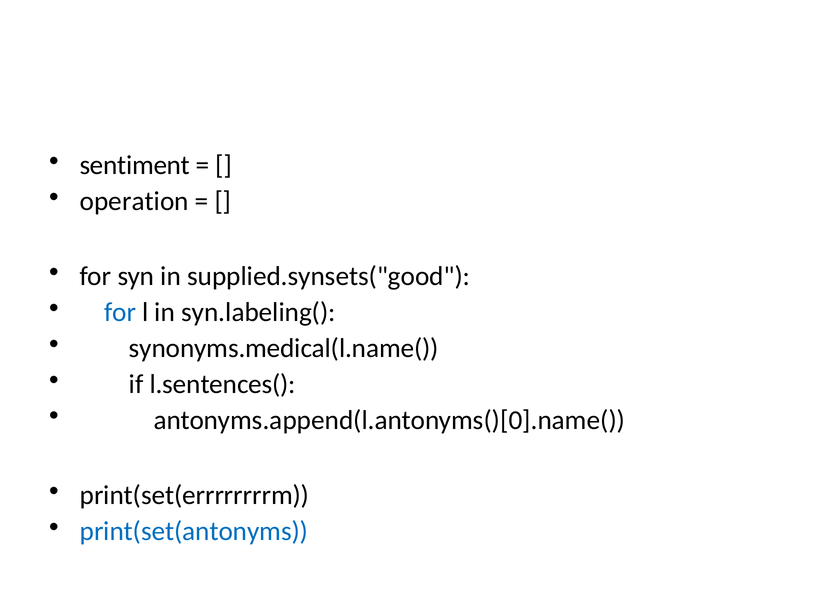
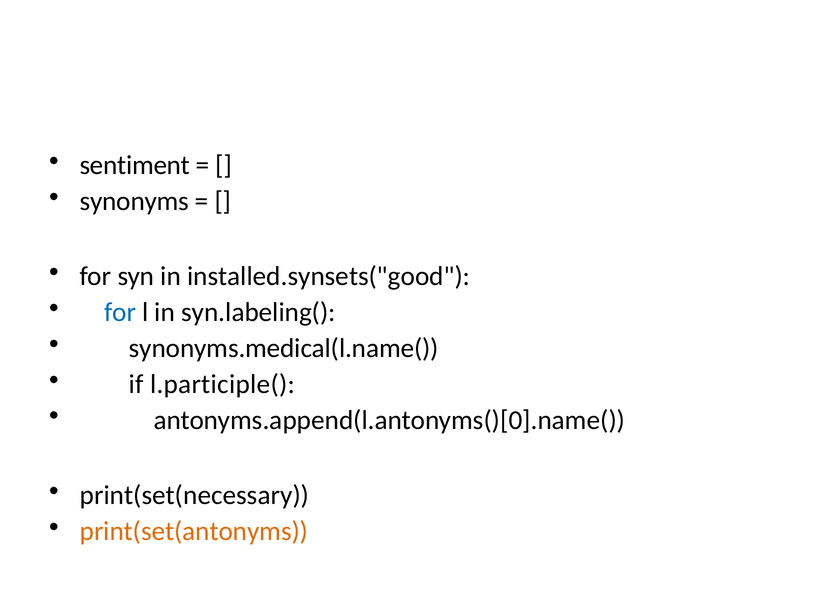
operation: operation -> synonyms
supplied.synsets("good: supplied.synsets("good -> installed.synsets("good
l.sentences(: l.sentences( -> l.participle(
print(set(errrrrrrrm: print(set(errrrrrrrm -> print(set(necessary
print(set(antonyms colour: blue -> orange
